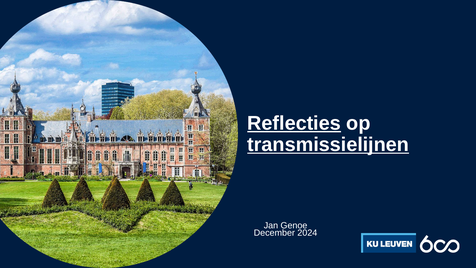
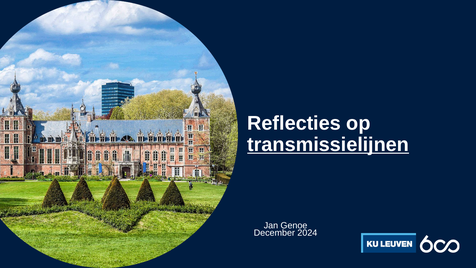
Reflecties underline: present -> none
